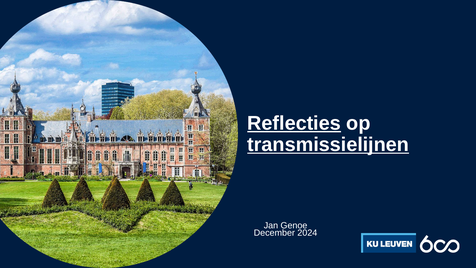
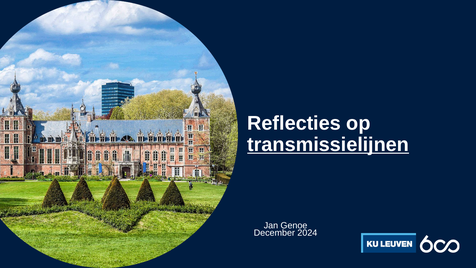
Reflecties underline: present -> none
